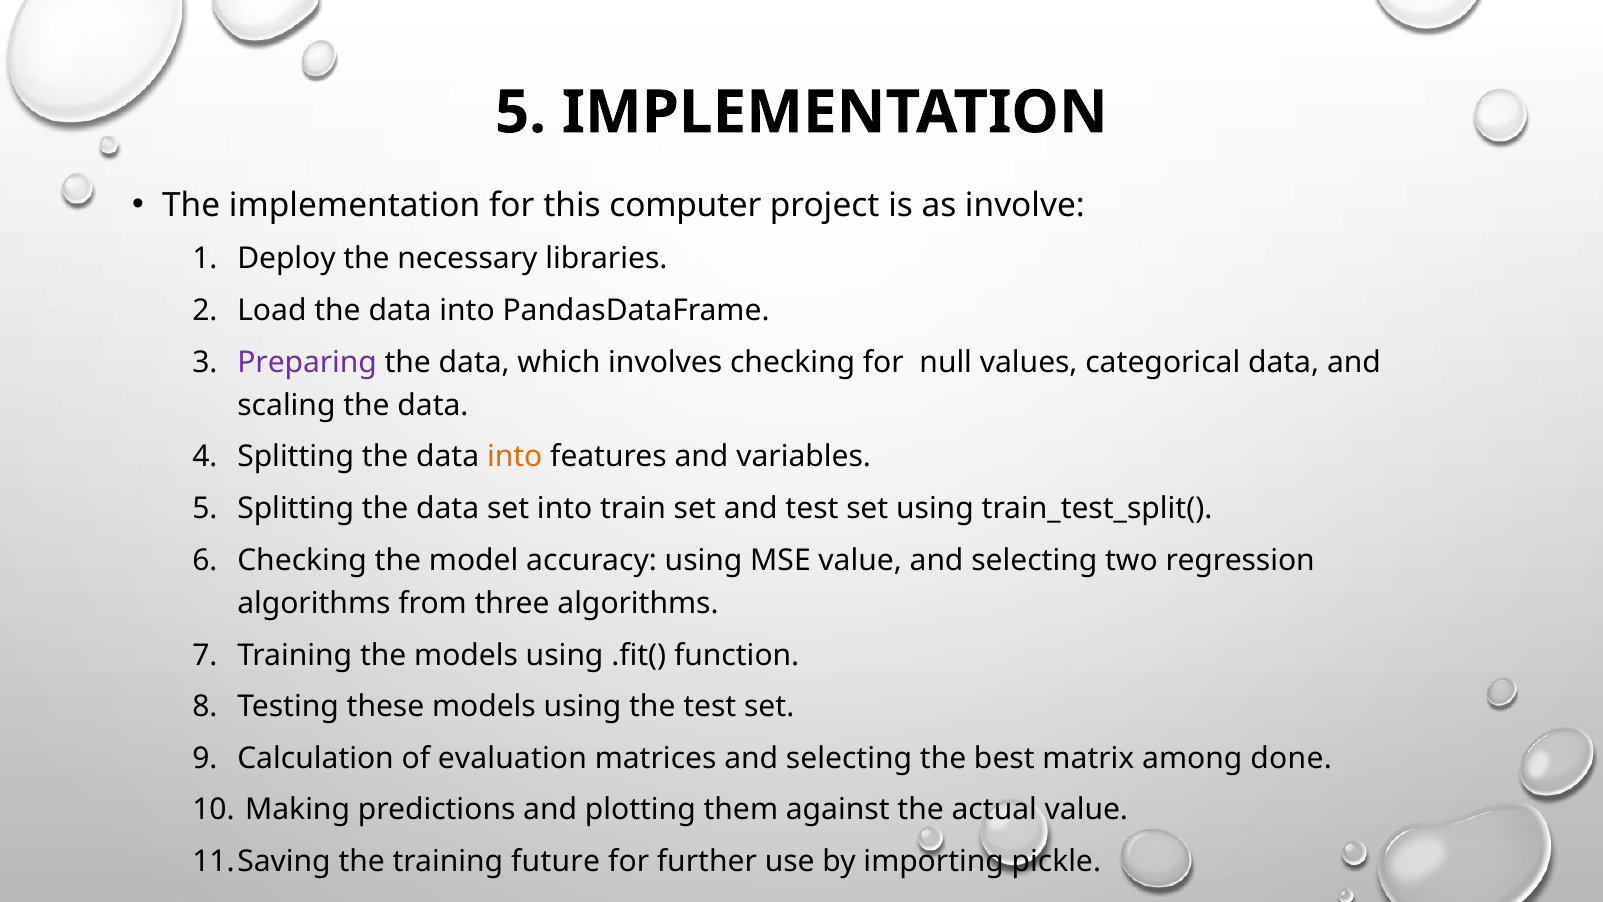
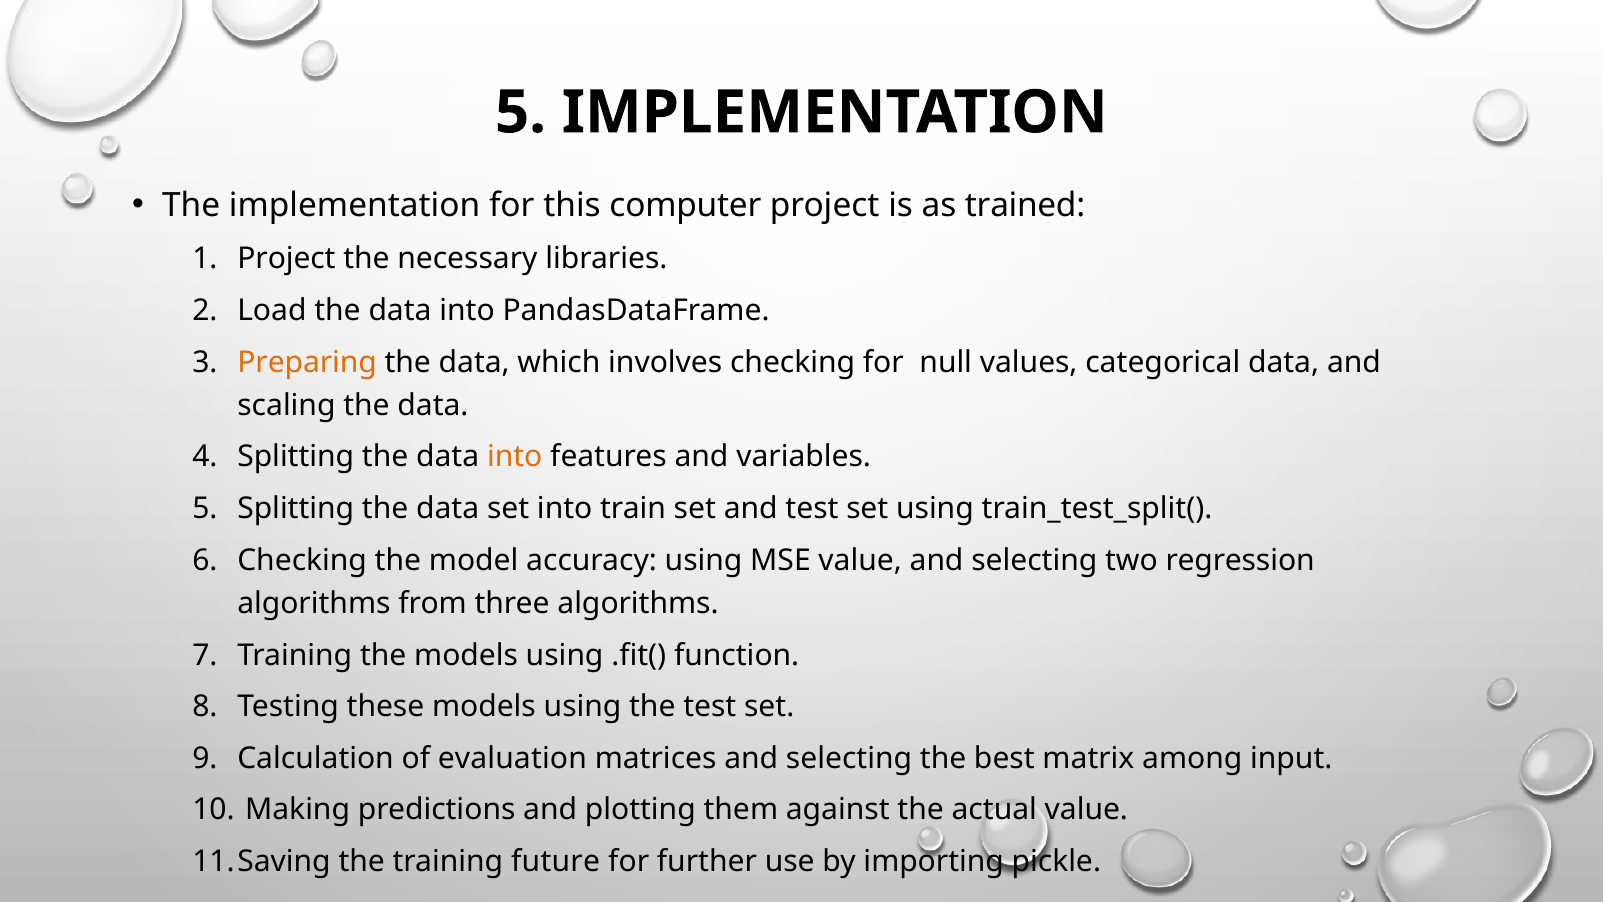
involve: involve -> trained
Deploy at (286, 259): Deploy -> Project
Preparing colour: purple -> orange
done: done -> input
